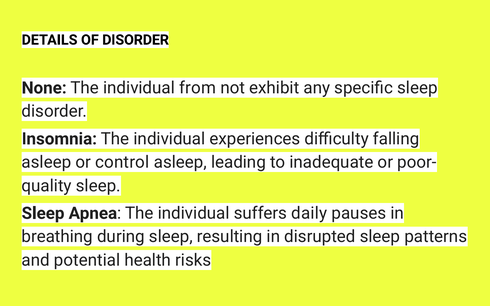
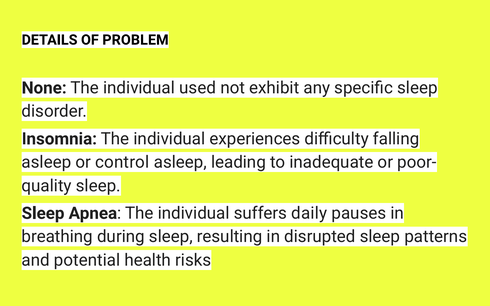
OF DISORDER: DISORDER -> PROBLEM
from: from -> used
